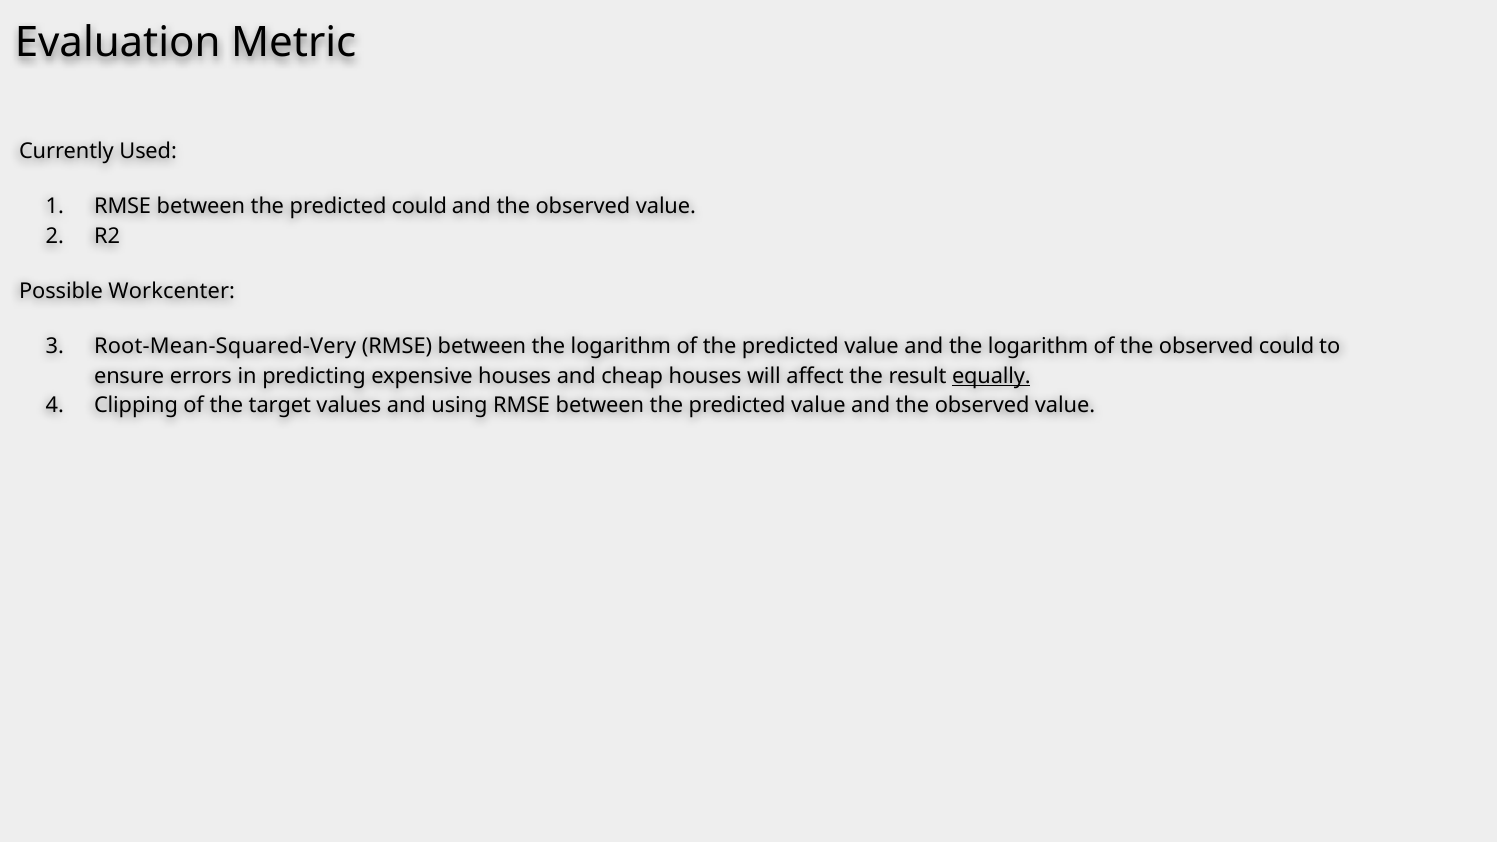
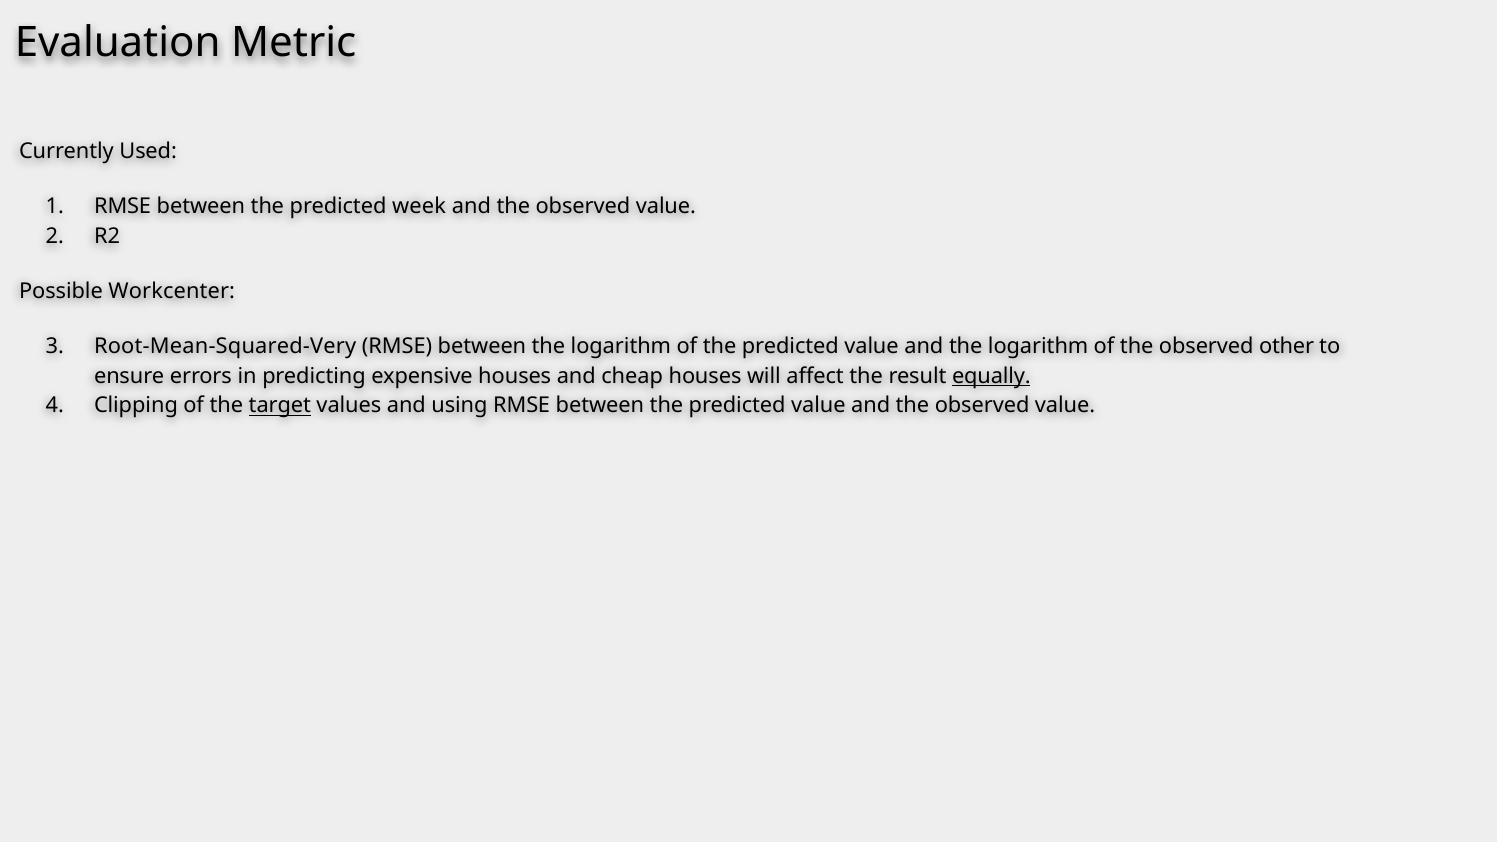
predicted could: could -> week
observed could: could -> other
target underline: none -> present
